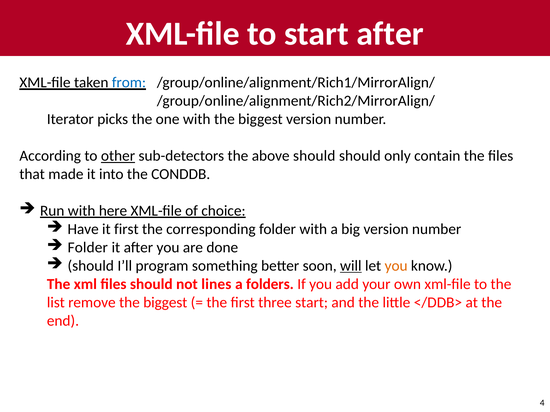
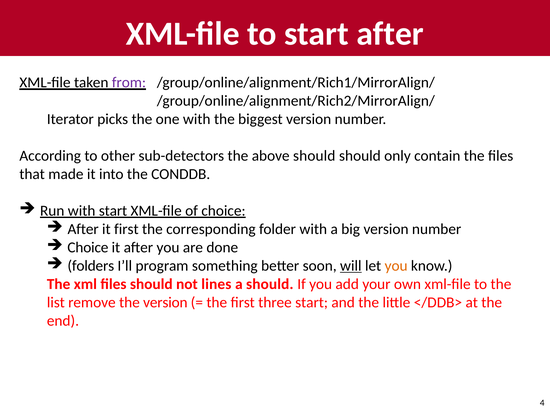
from colour: blue -> purple
other underline: present -> none
with here: here -> start
Have at (83, 229): Have -> After
Folder at (88, 248): Folder -> Choice
should at (91, 266): should -> folders
a folders: folders -> should
remove the biggest: biggest -> version
